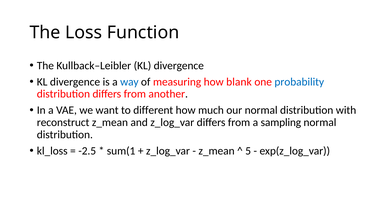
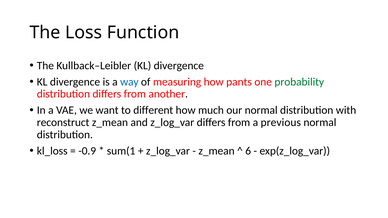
blank: blank -> pants
probability colour: blue -> green
sampling: sampling -> previous
-2.5: -2.5 -> -0.9
5: 5 -> 6
